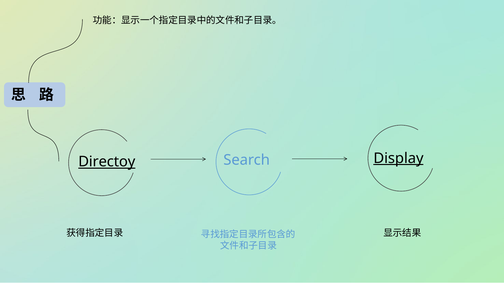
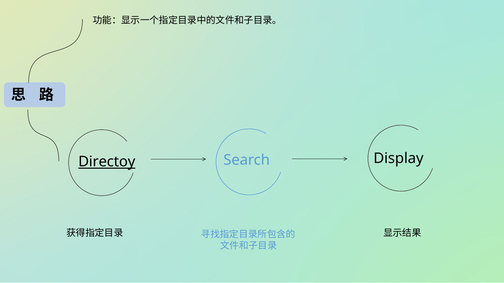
Display underline: present -> none
